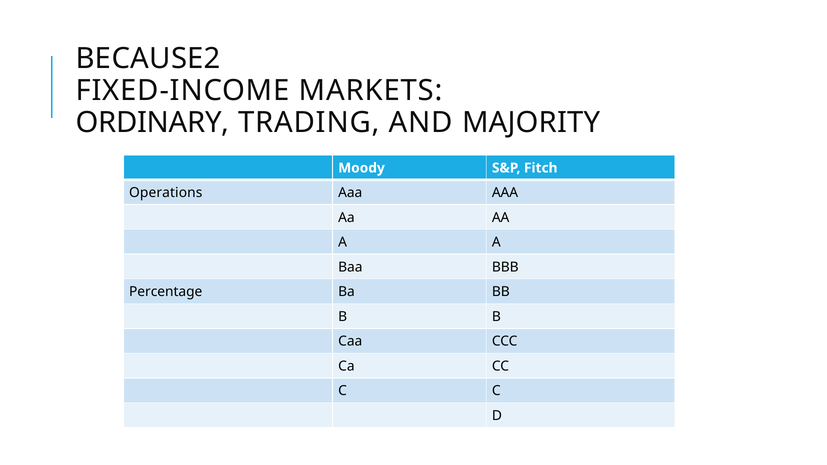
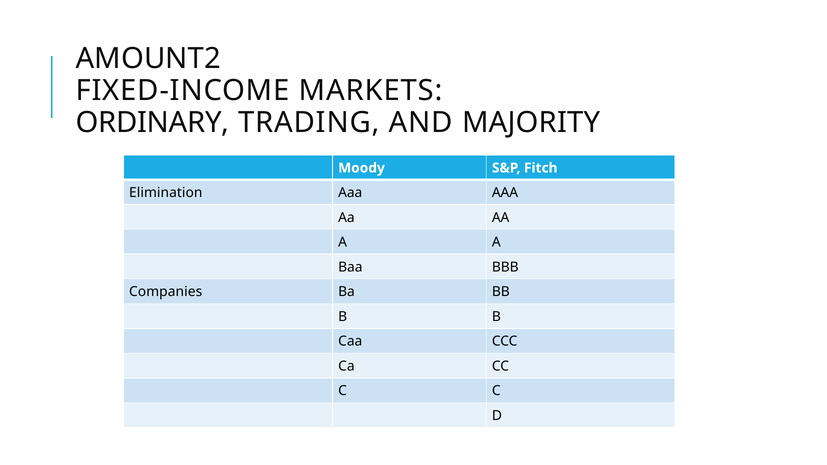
BECAUSE2: BECAUSE2 -> AMOUNT2
Operations: Operations -> Elimination
Percentage: Percentage -> Companies
